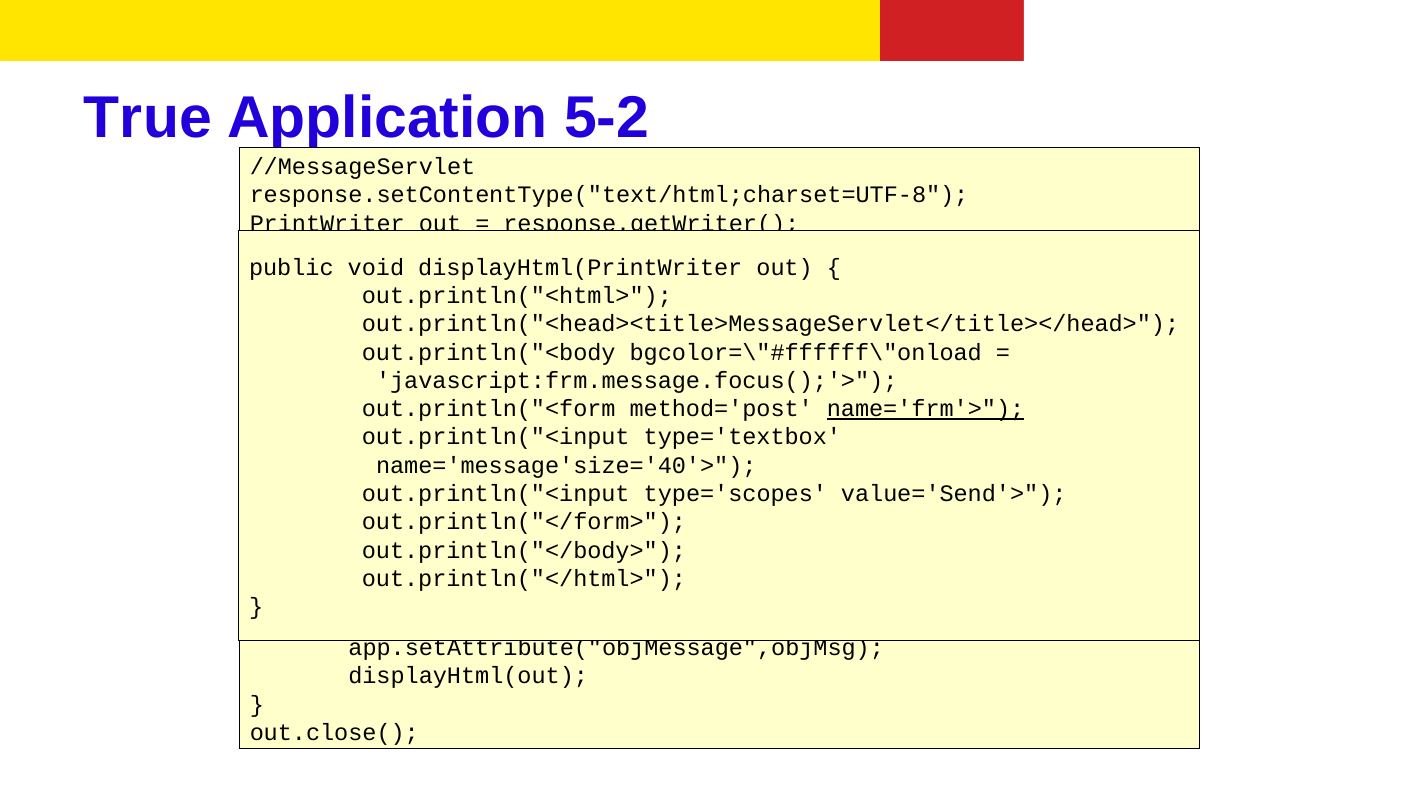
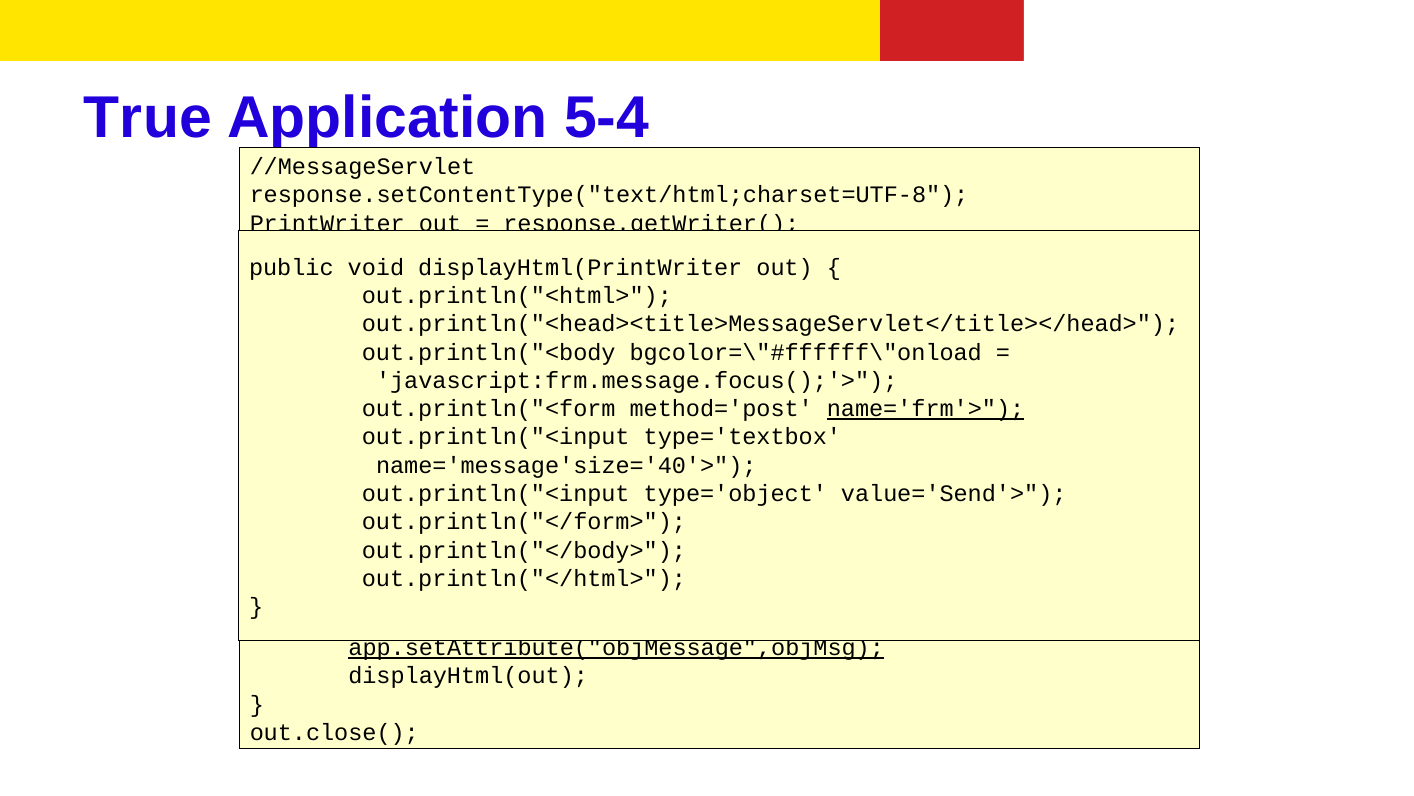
5-2: 5-2 -> 5-4
type='scopes: type='scopes -> type='object
app.setAttribute("objMessage",objMsg underline: none -> present
